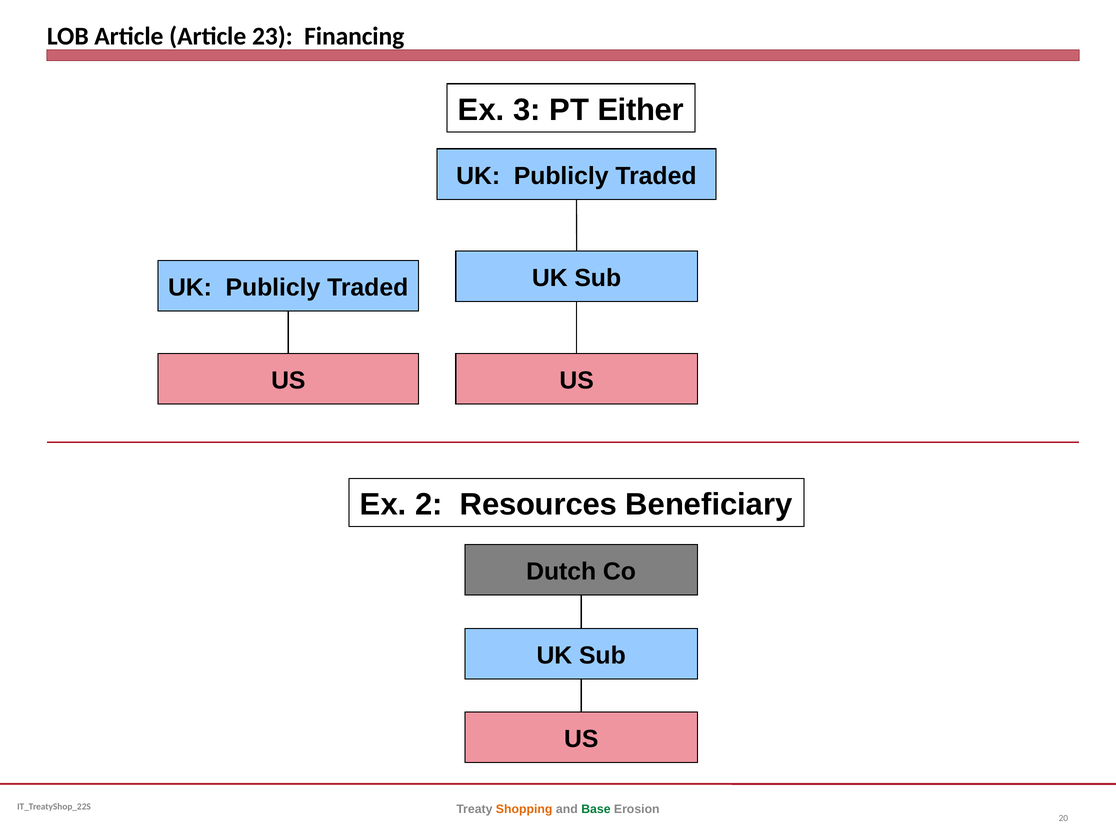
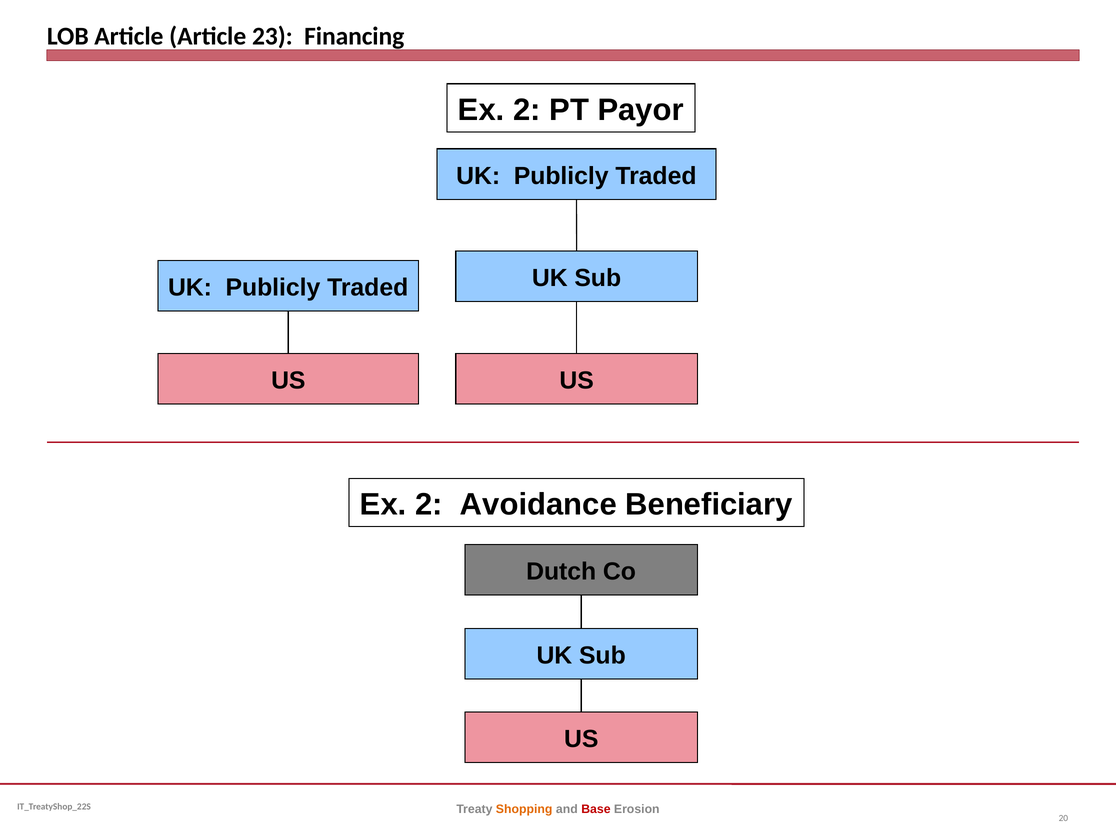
3 at (527, 110): 3 -> 2
Either: Either -> Payor
Resources: Resources -> Avoidance
Base colour: green -> red
